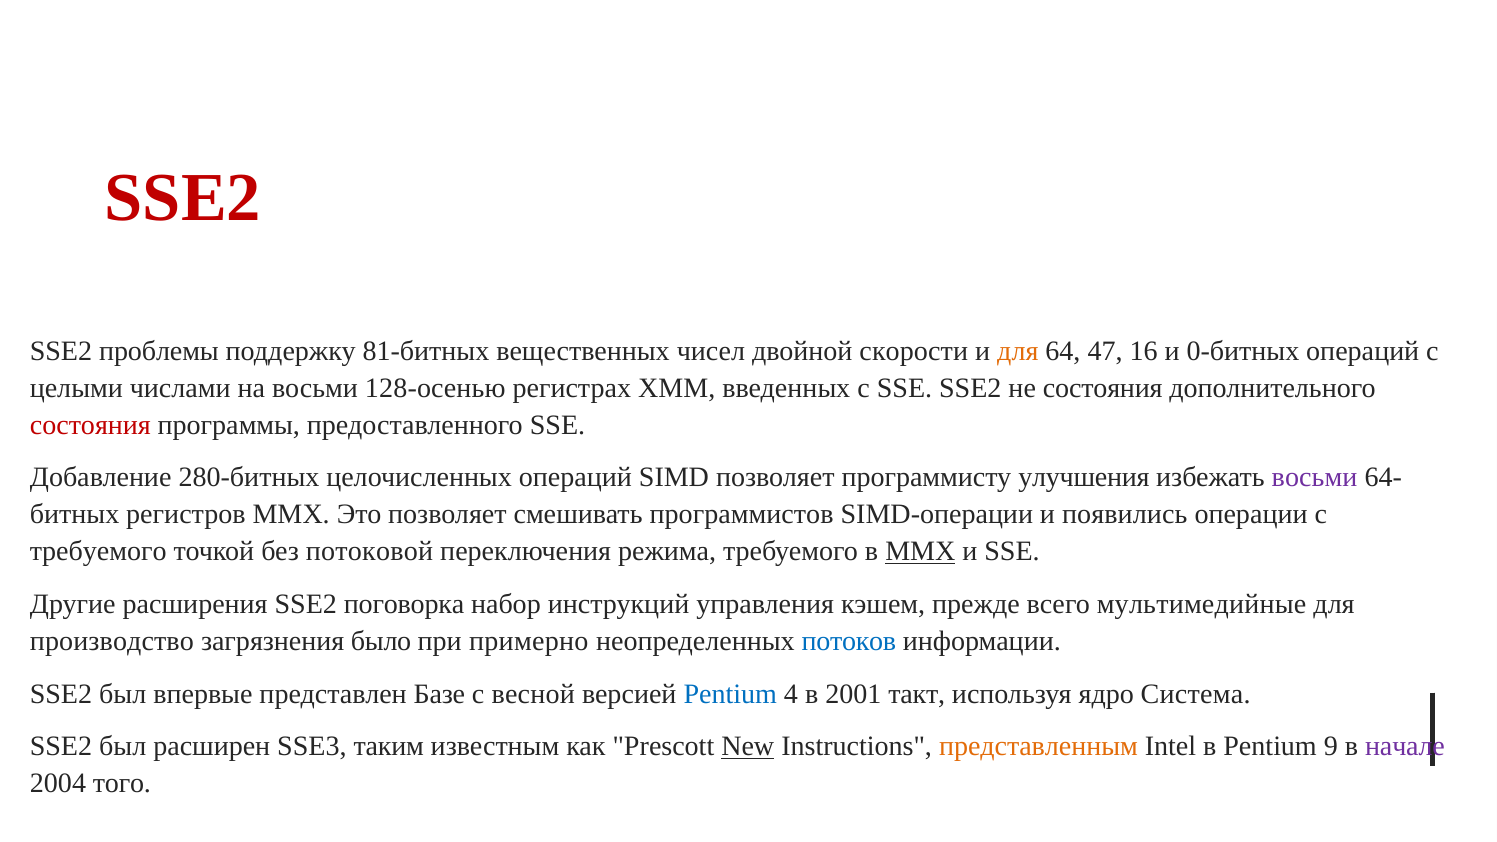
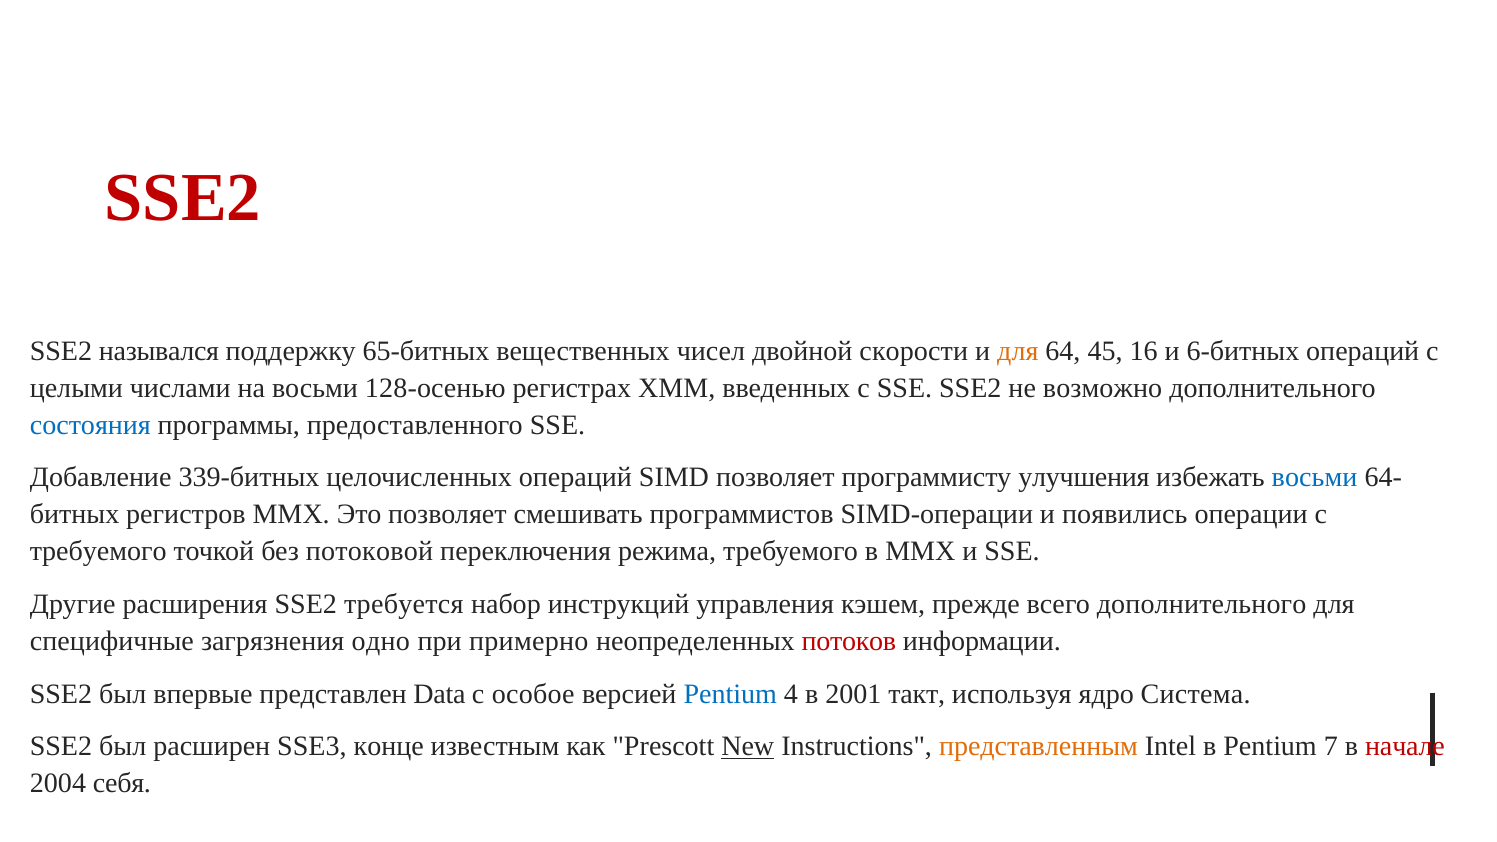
проблемы: проблемы -> назывался
81-битных: 81-битных -> 65-битных
47: 47 -> 45
0-битных: 0-битных -> 6-битных
не состояния: состояния -> возможно
состояния at (90, 425) colour: red -> blue
280-битных: 280-битных -> 339-битных
восьми at (1315, 477) colour: purple -> blue
MMX at (920, 552) underline: present -> none
поговорка: поговорка -> требуется
всего мультимедийные: мультимедийные -> дополнительного
производство: производство -> специфичные
было: было -> одно
потоков colour: blue -> red
Базе: Базе -> Data
весной: весной -> особое
таким: таким -> конце
9: 9 -> 7
начале colour: purple -> red
того: того -> себя
